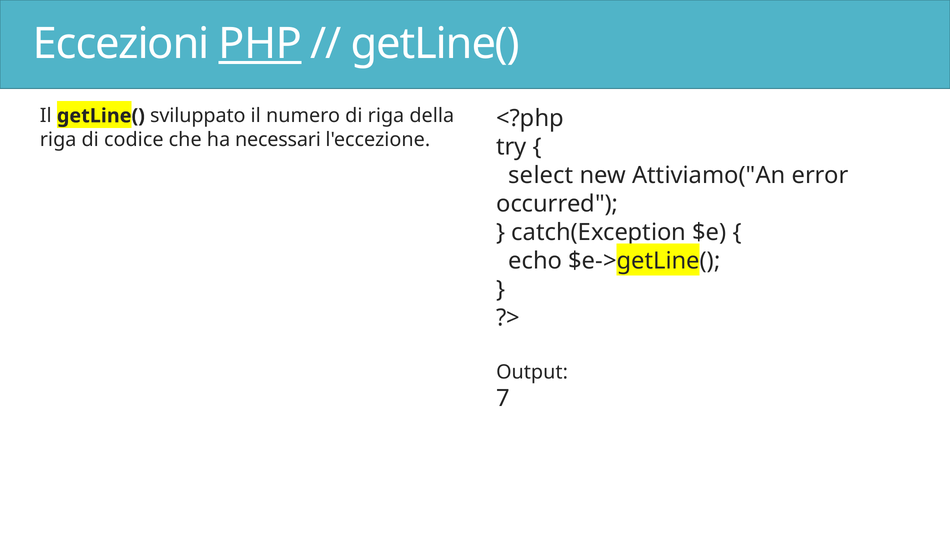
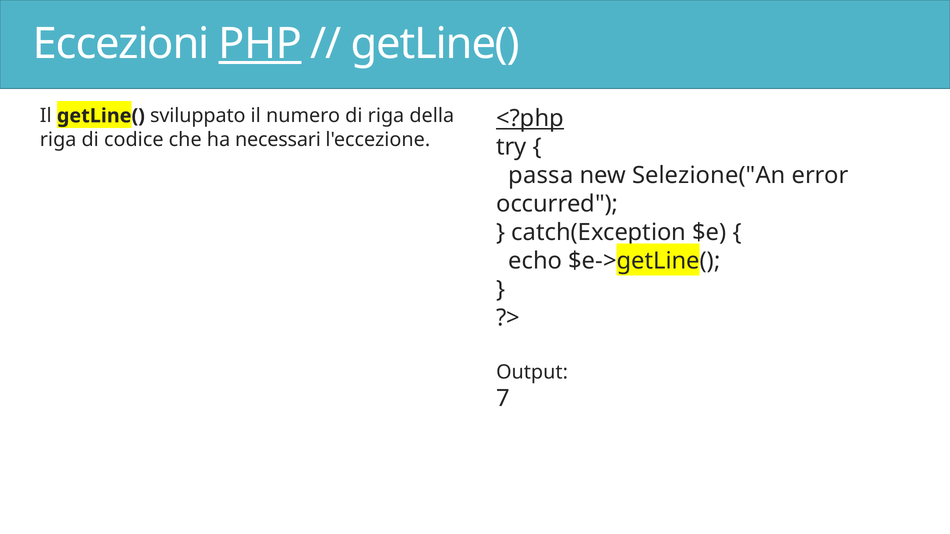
<?php underline: none -> present
select: select -> passa
Attiviamo("An: Attiviamo("An -> Selezione("An
